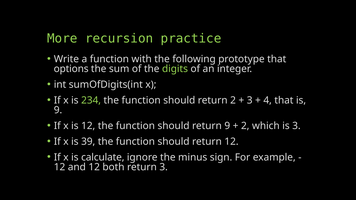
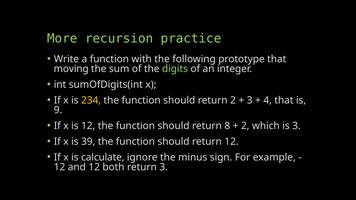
options: options -> moving
234 colour: light green -> yellow
return 9: 9 -> 8
